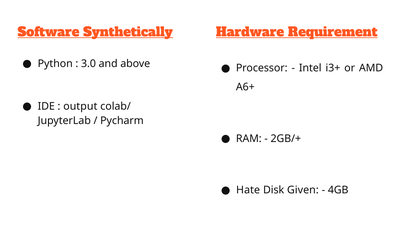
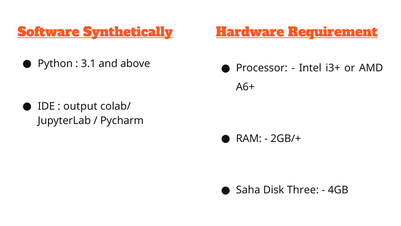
3.0: 3.0 -> 3.1
Hate: Hate -> Saha
Given: Given -> Three
